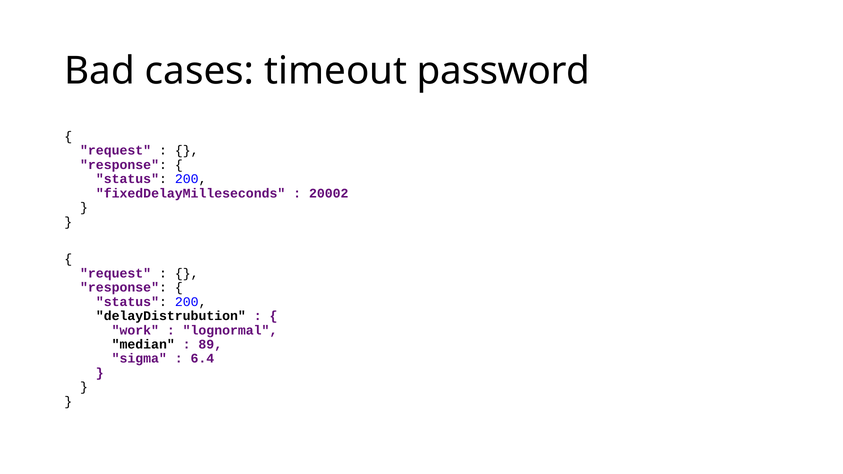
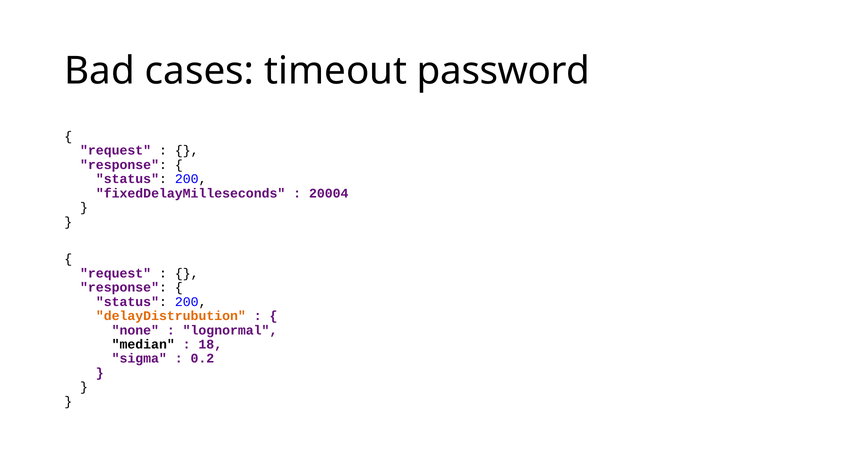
20002: 20002 -> 20004
delayDistrubution colour: black -> orange
work: work -> none
89: 89 -> 18
6.4: 6.4 -> 0.2
